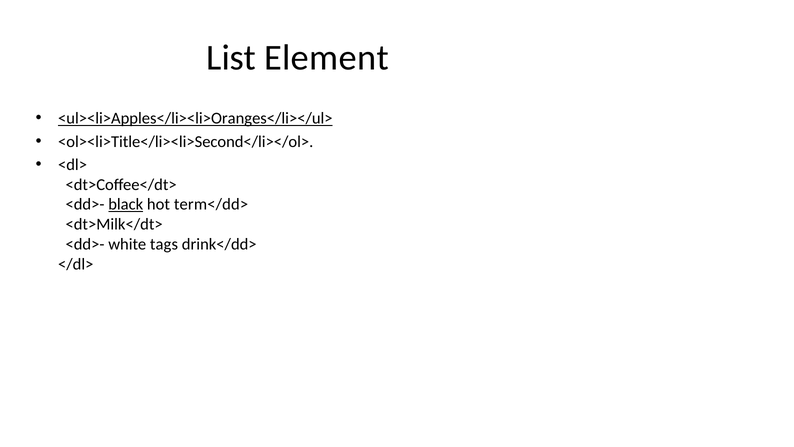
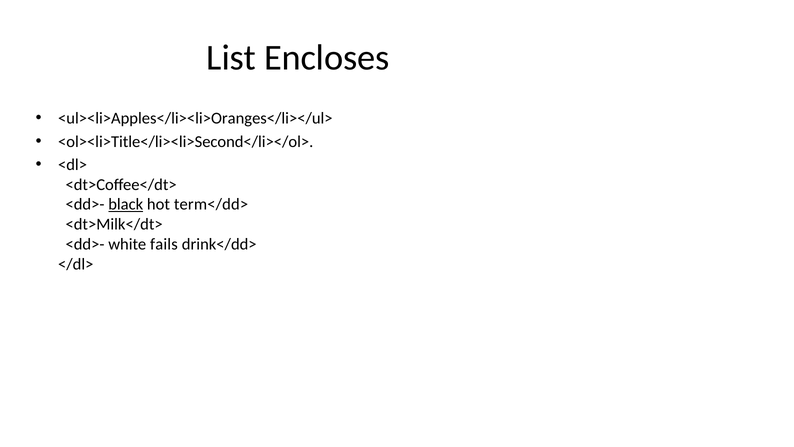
Element: Element -> Encloses
<ul><li>Apples</li><li>Oranges</li></ul> underline: present -> none
tags: tags -> fails
